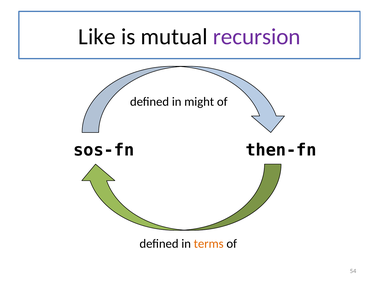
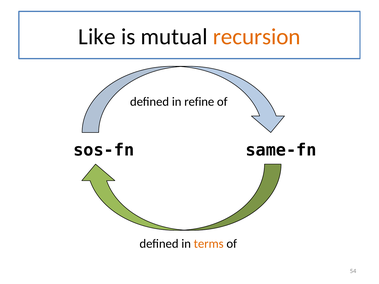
recursion colour: purple -> orange
might: might -> refine
then-fn: then-fn -> same-fn
